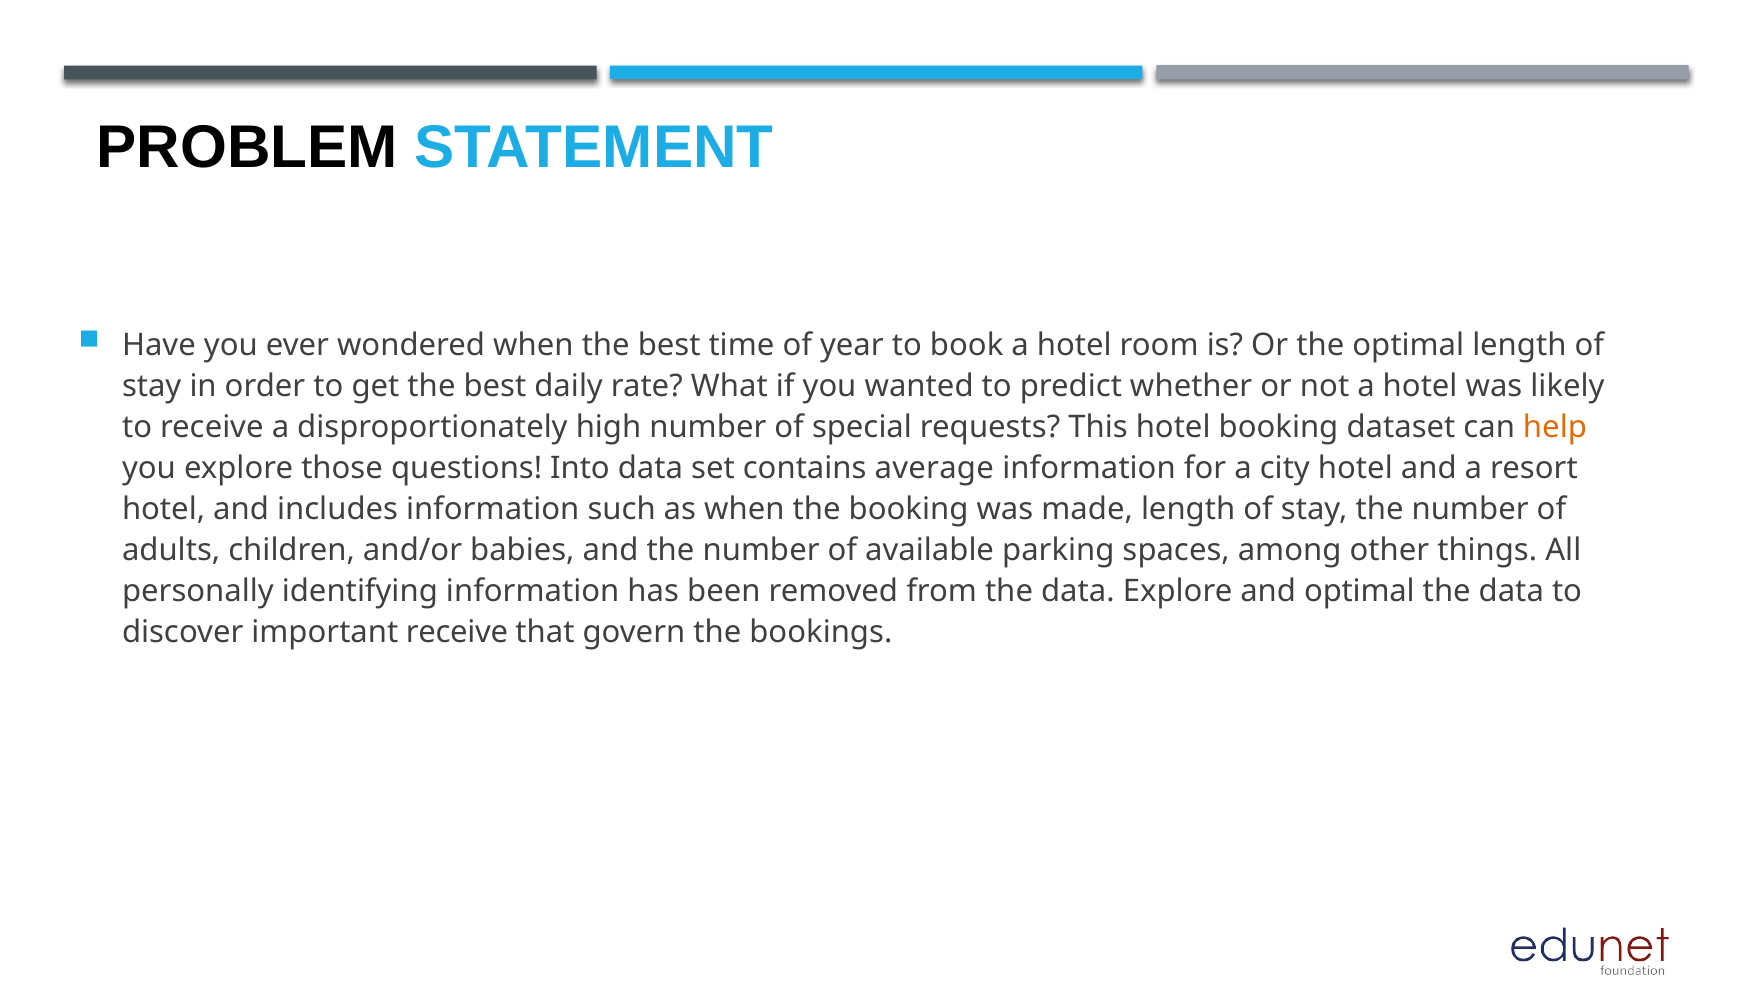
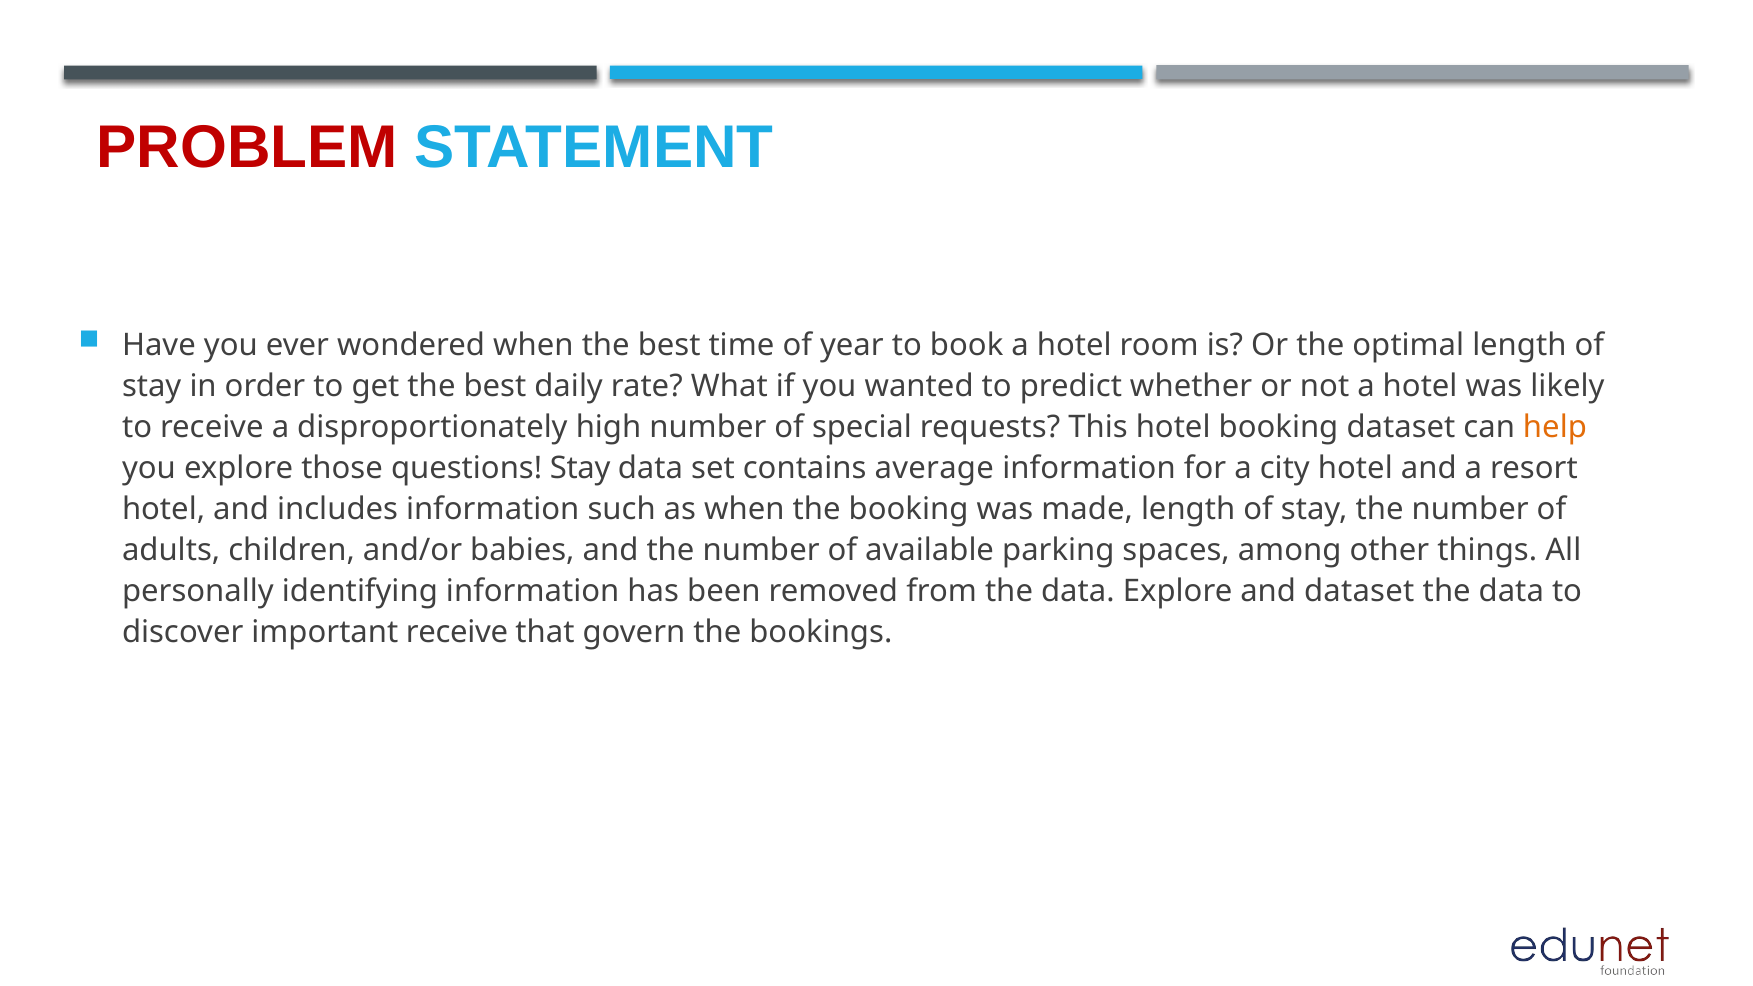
PROBLEM colour: black -> red
questions Into: Into -> Stay
and optimal: optimal -> dataset
